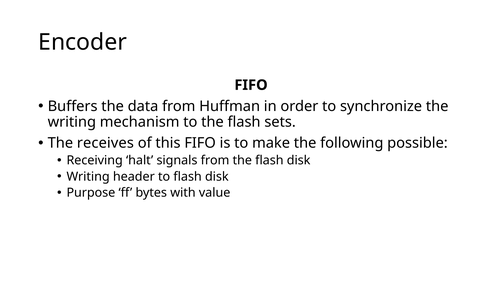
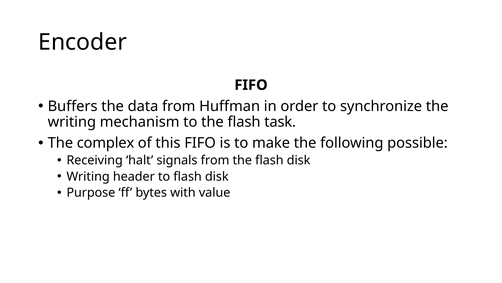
sets: sets -> task
receives: receives -> complex
